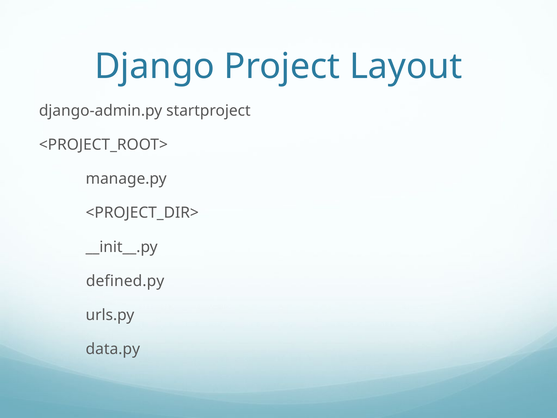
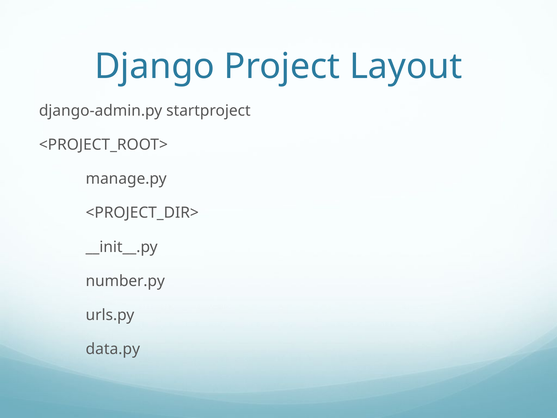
defined.py: defined.py -> number.py
